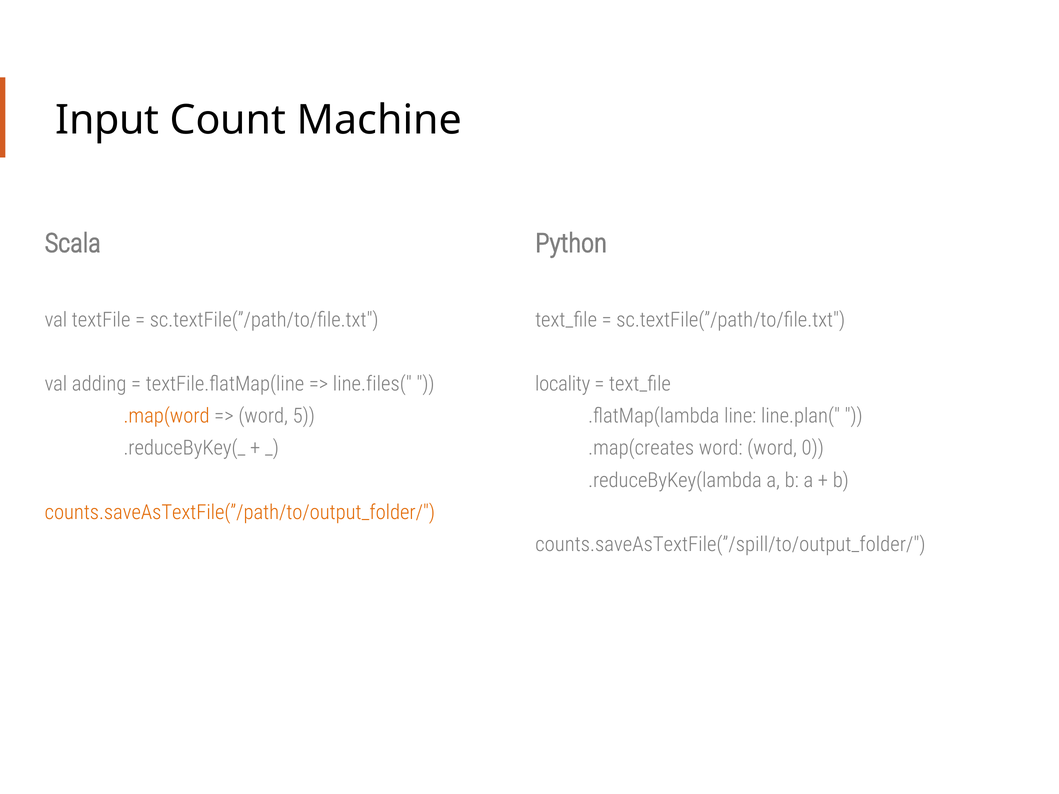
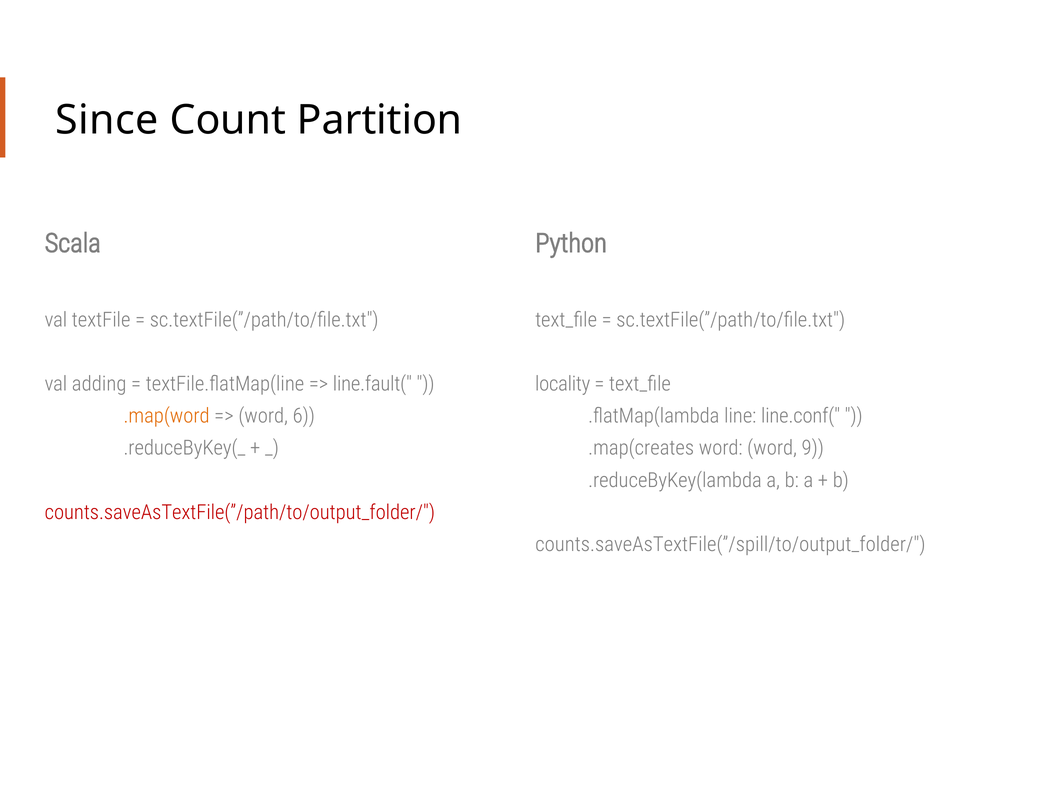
Input: Input -> Since
Machine: Machine -> Partition
line.files(: line.files( -> line.fault(
5: 5 -> 6
line.plan(: line.plan( -> line.conf(
0: 0 -> 9
counts.saveAsTextFile(”/path/to/output_folder/ colour: orange -> red
